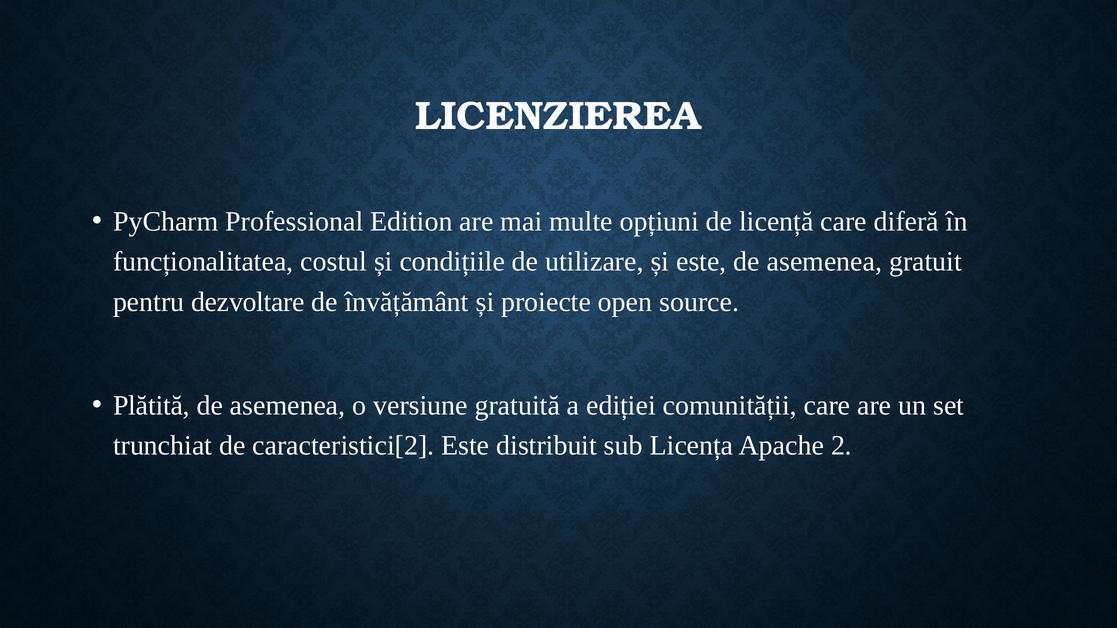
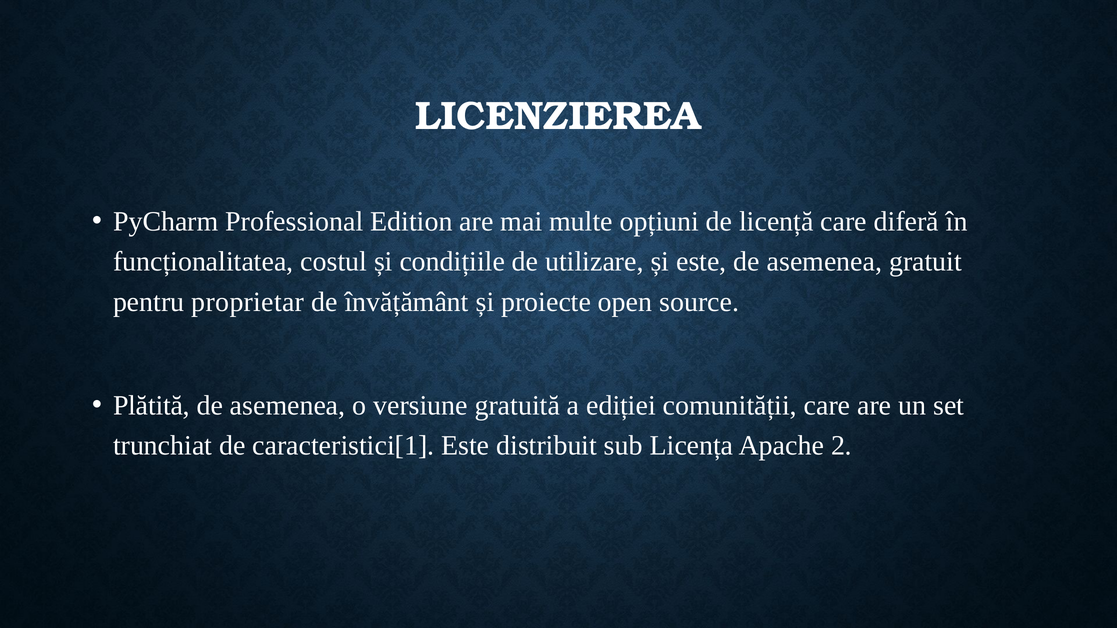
dezvoltare: dezvoltare -> proprietar
caracteristici[2: caracteristici[2 -> caracteristici[1
